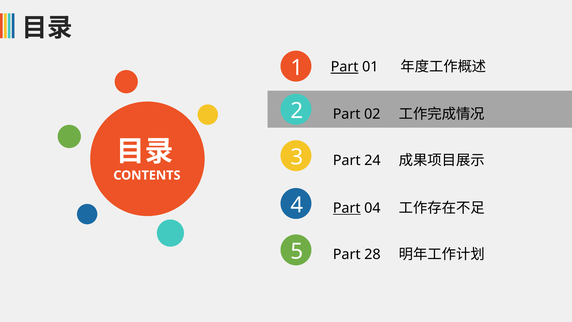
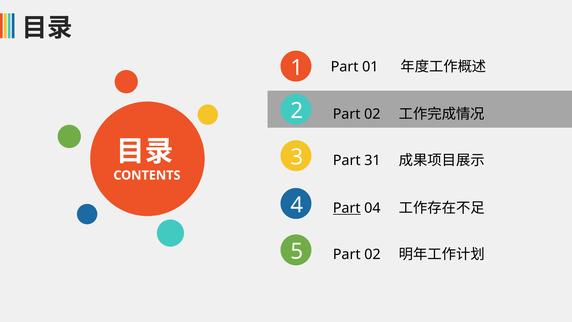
Part at (345, 67) underline: present -> none
24: 24 -> 31
28 at (372, 254): 28 -> 02
